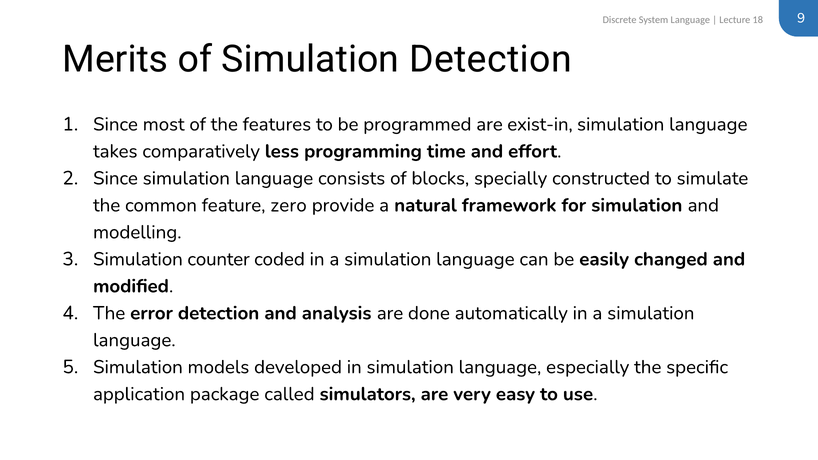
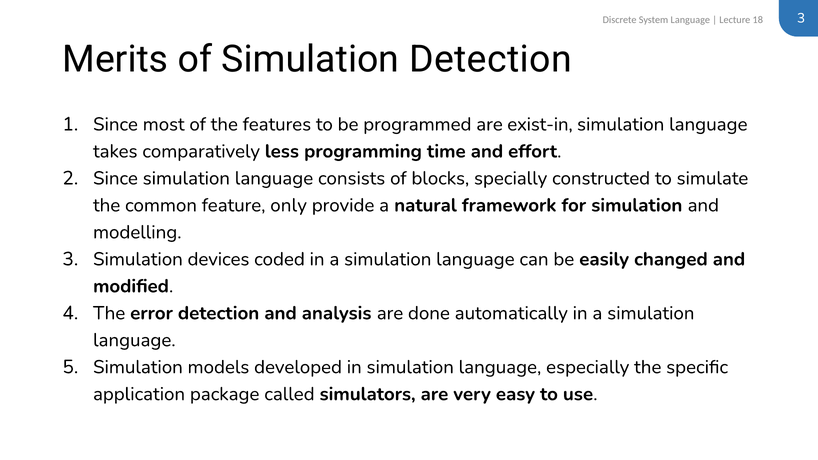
18 9: 9 -> 3
zero: zero -> only
counter: counter -> devices
